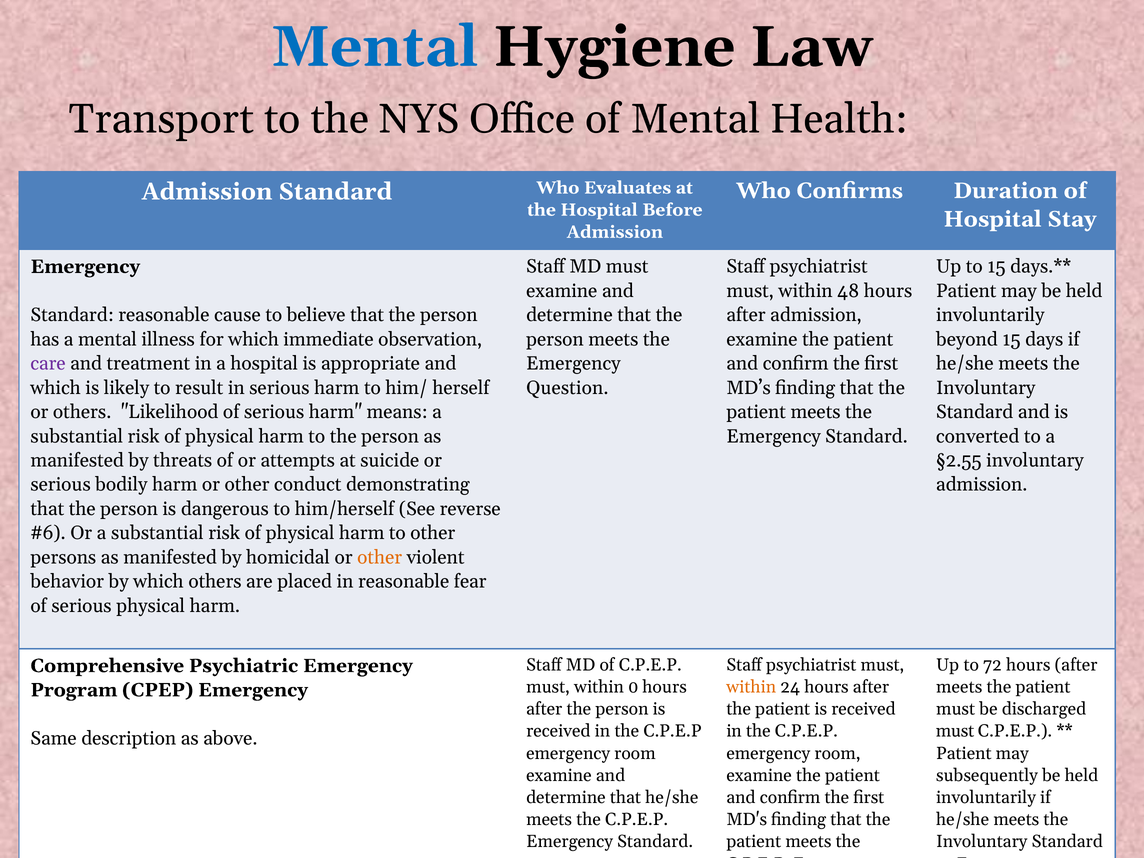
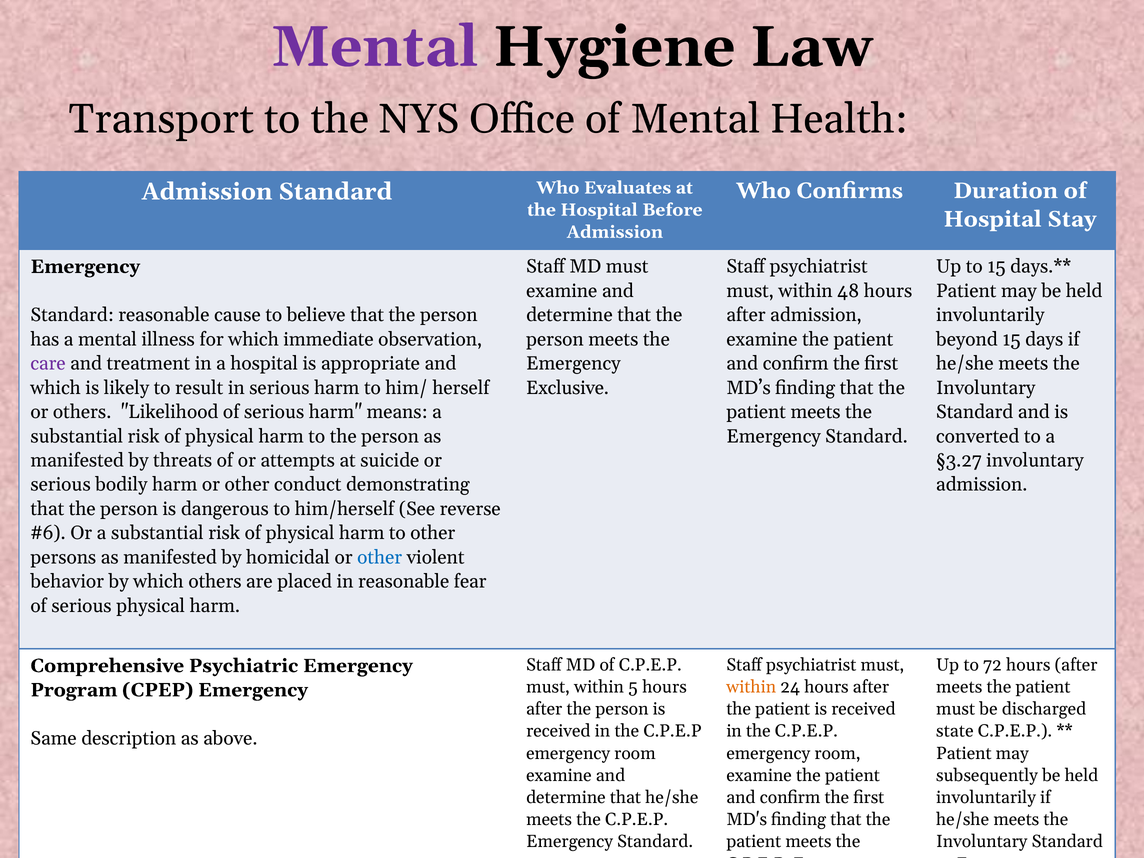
Mental at (375, 47) colour: blue -> purple
Question: Question -> Exclusive
§2.55: §2.55 -> §3.27
other at (380, 557) colour: orange -> blue
0: 0 -> 5
must at (955, 731): must -> state
